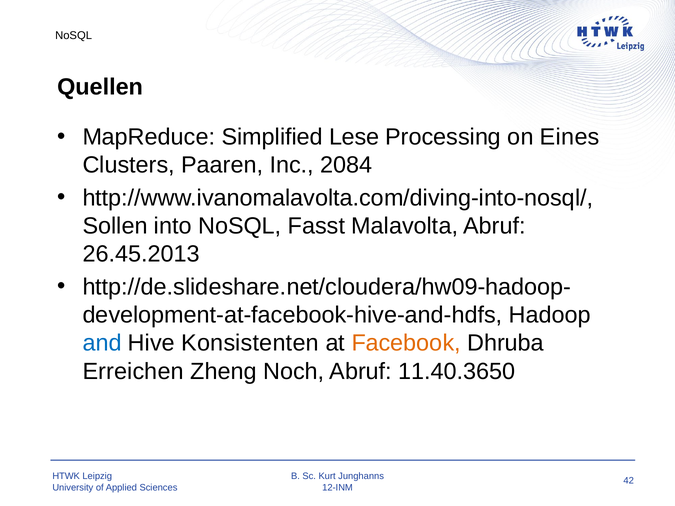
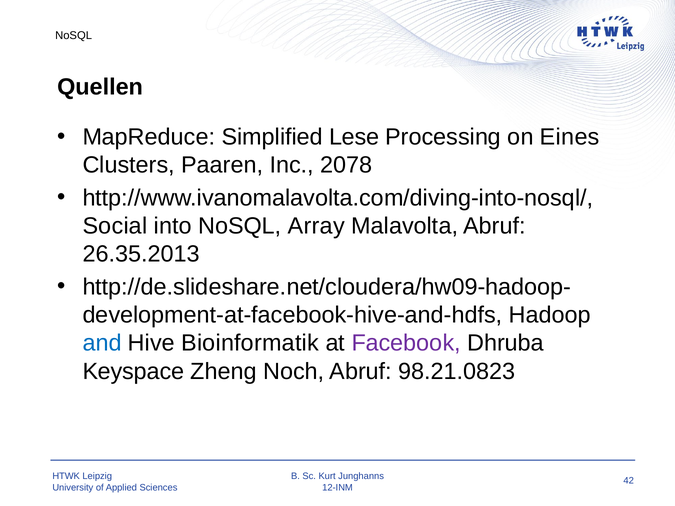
2084: 2084 -> 2078
Sollen: Sollen -> Social
Fasst: Fasst -> Array
26.45.2013: 26.45.2013 -> 26.35.2013
Konsistenten: Konsistenten -> Bioinformatik
Facebook colour: orange -> purple
Erreichen: Erreichen -> Keyspace
11.40.3650: 11.40.3650 -> 98.21.0823
